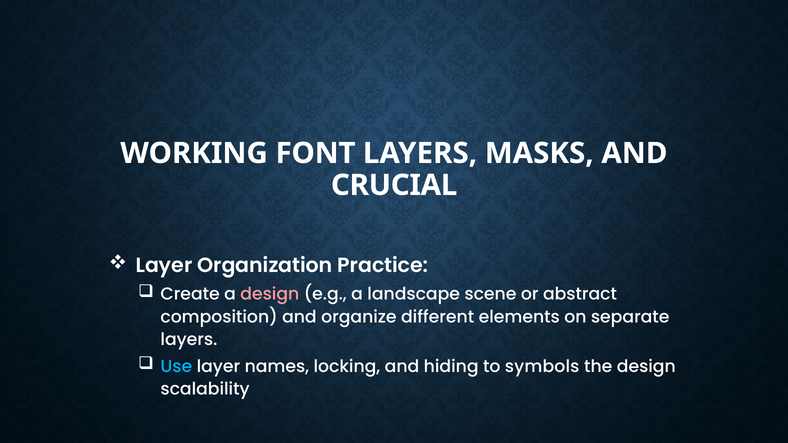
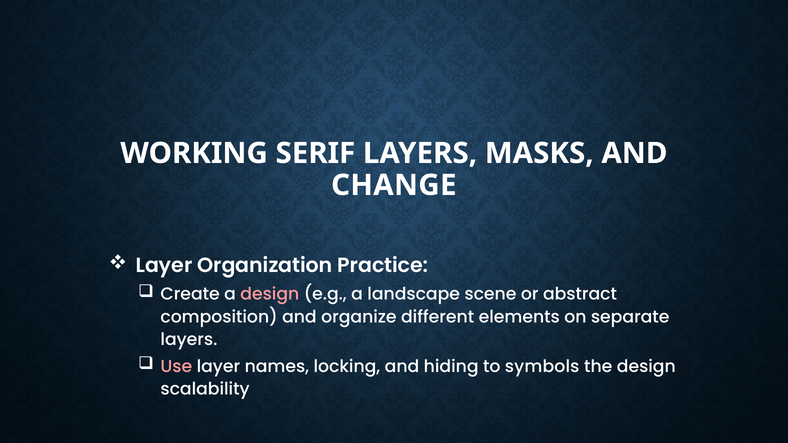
FONT: FONT -> SERIF
CRUCIAL: CRUCIAL -> CHANGE
Use colour: light blue -> pink
